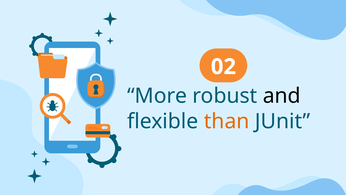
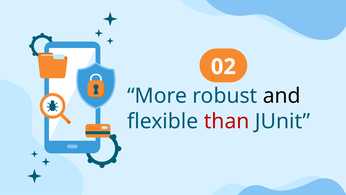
than colour: orange -> red
